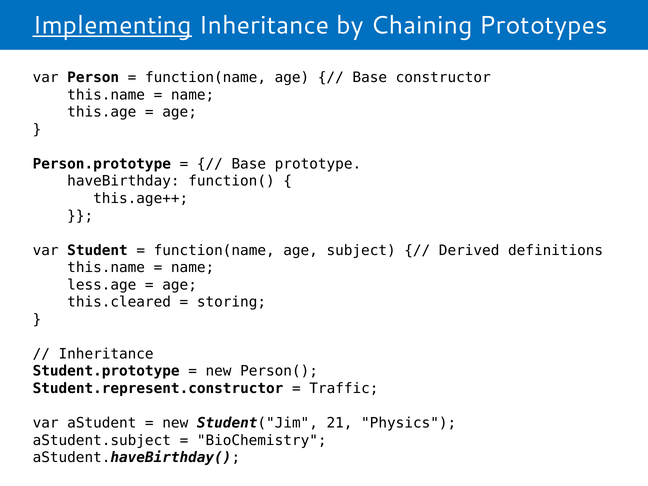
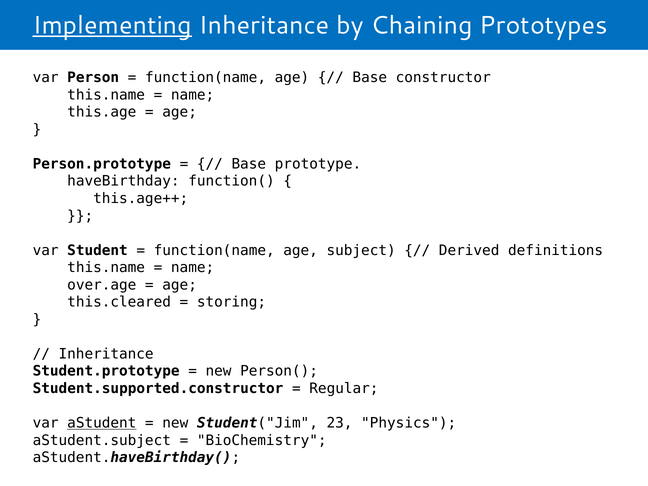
less.age: less.age -> over.age
Student.represent.constructor: Student.represent.constructor -> Student.supported.constructor
Traffic: Traffic -> Regular
aStudent underline: none -> present
21: 21 -> 23
